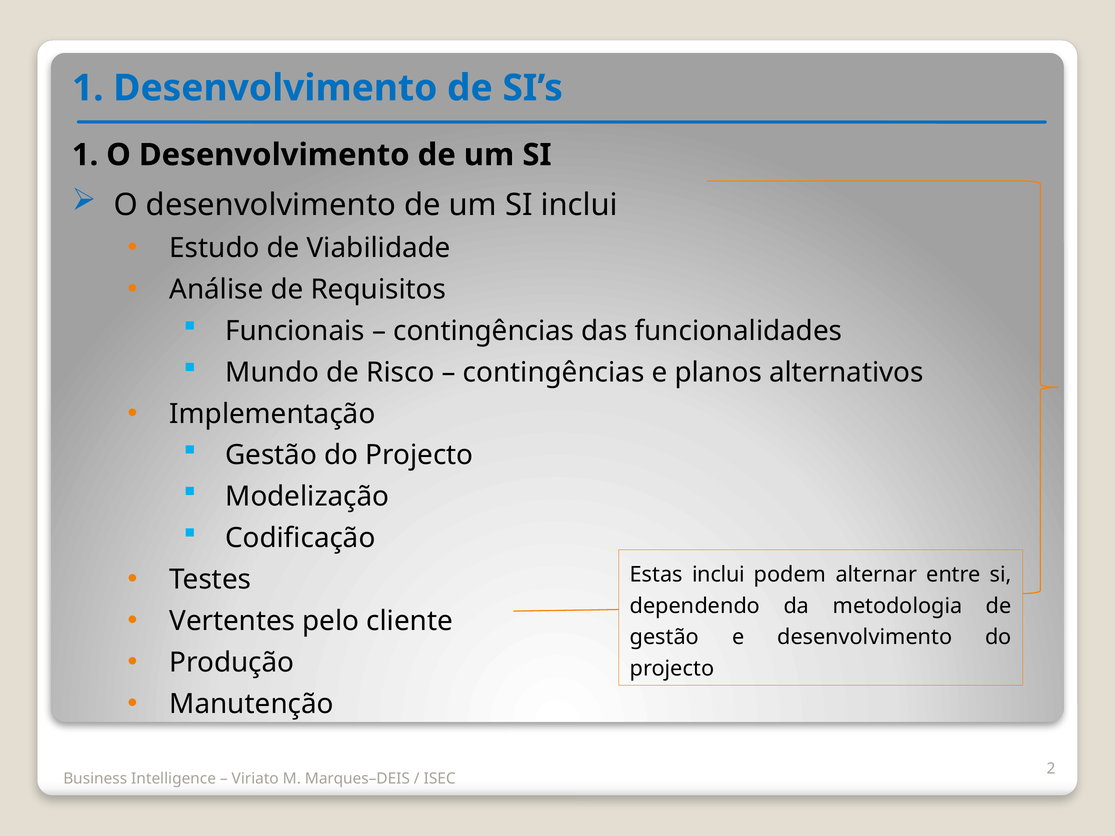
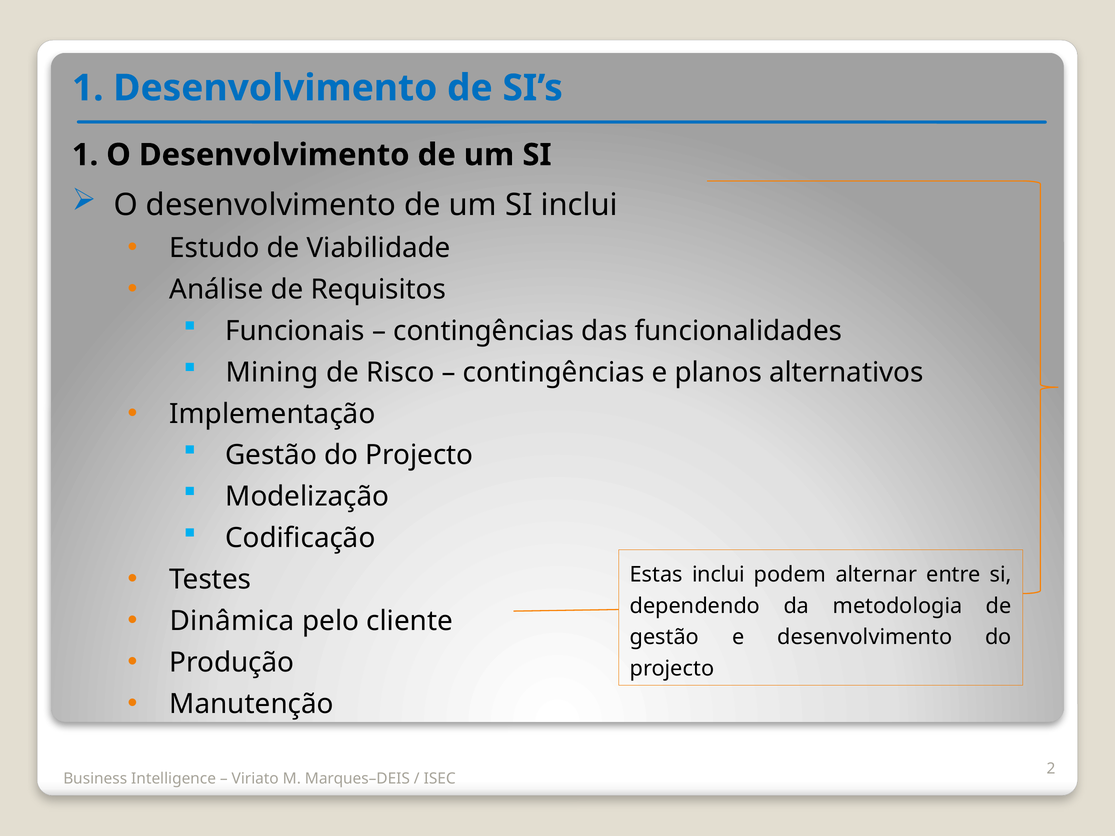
Mundo: Mundo -> Mining
Vertentes: Vertentes -> Dinâmica
